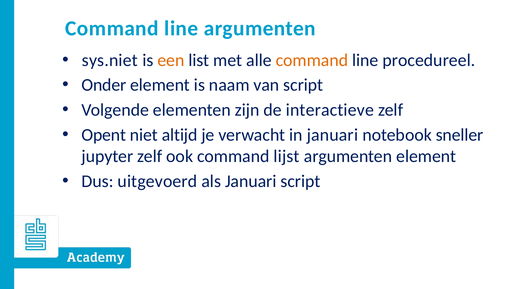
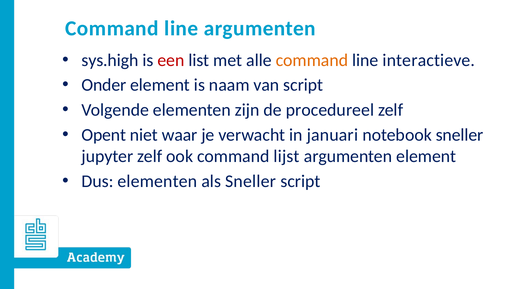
sys.niet: sys.niet -> sys.high
een colour: orange -> red
procedureel: procedureel -> interactieve
interactieve: interactieve -> procedureel
altijd: altijd -> waar
Dus uitgevoerd: uitgevoerd -> elementen
als Januari: Januari -> Sneller
